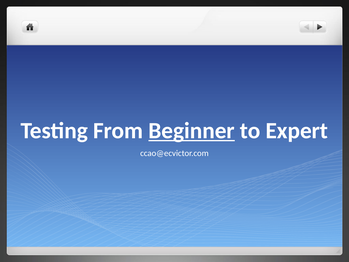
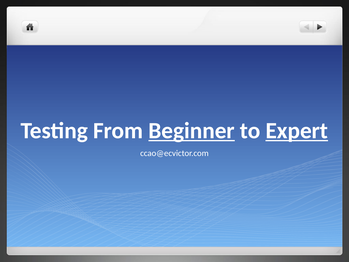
Expert underline: none -> present
